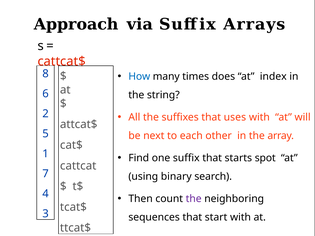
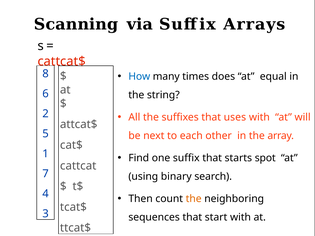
Approach: Approach -> Scanning
index: index -> equal
the at (194, 199) colour: purple -> orange
